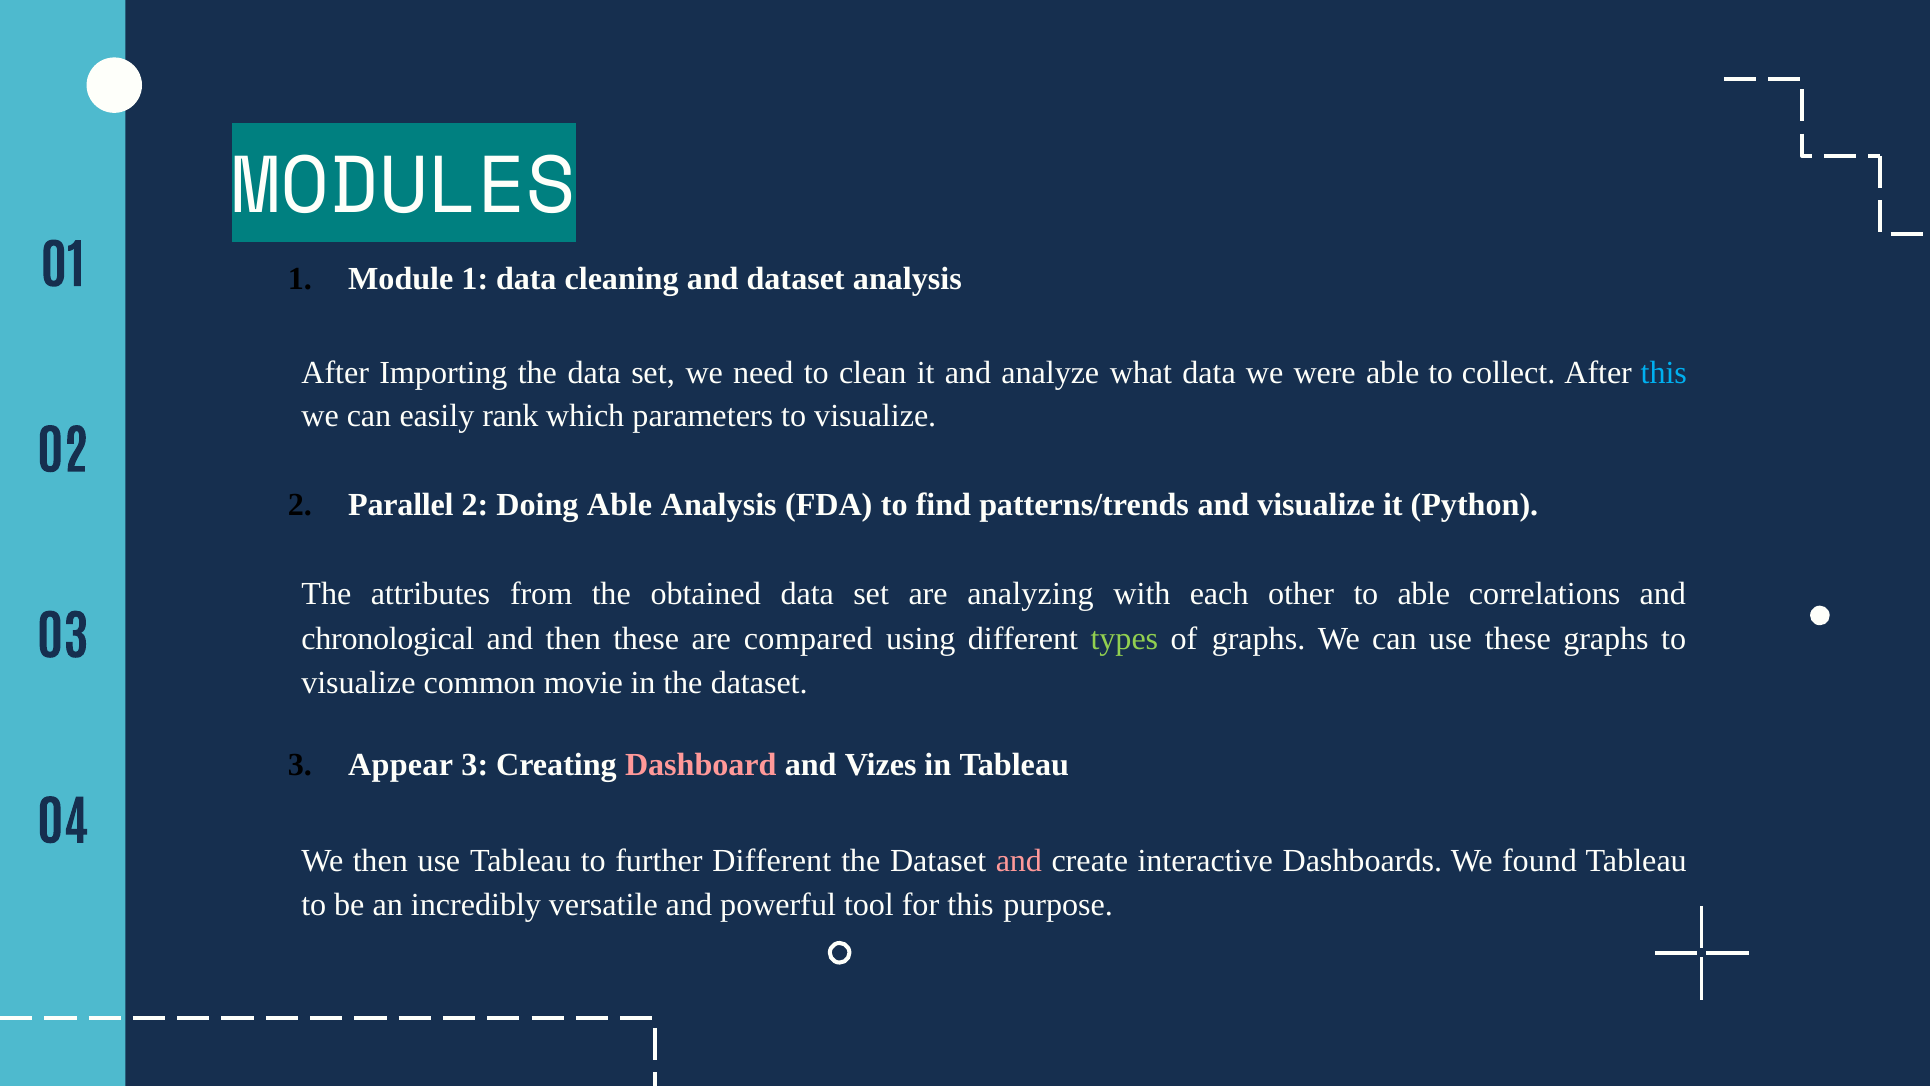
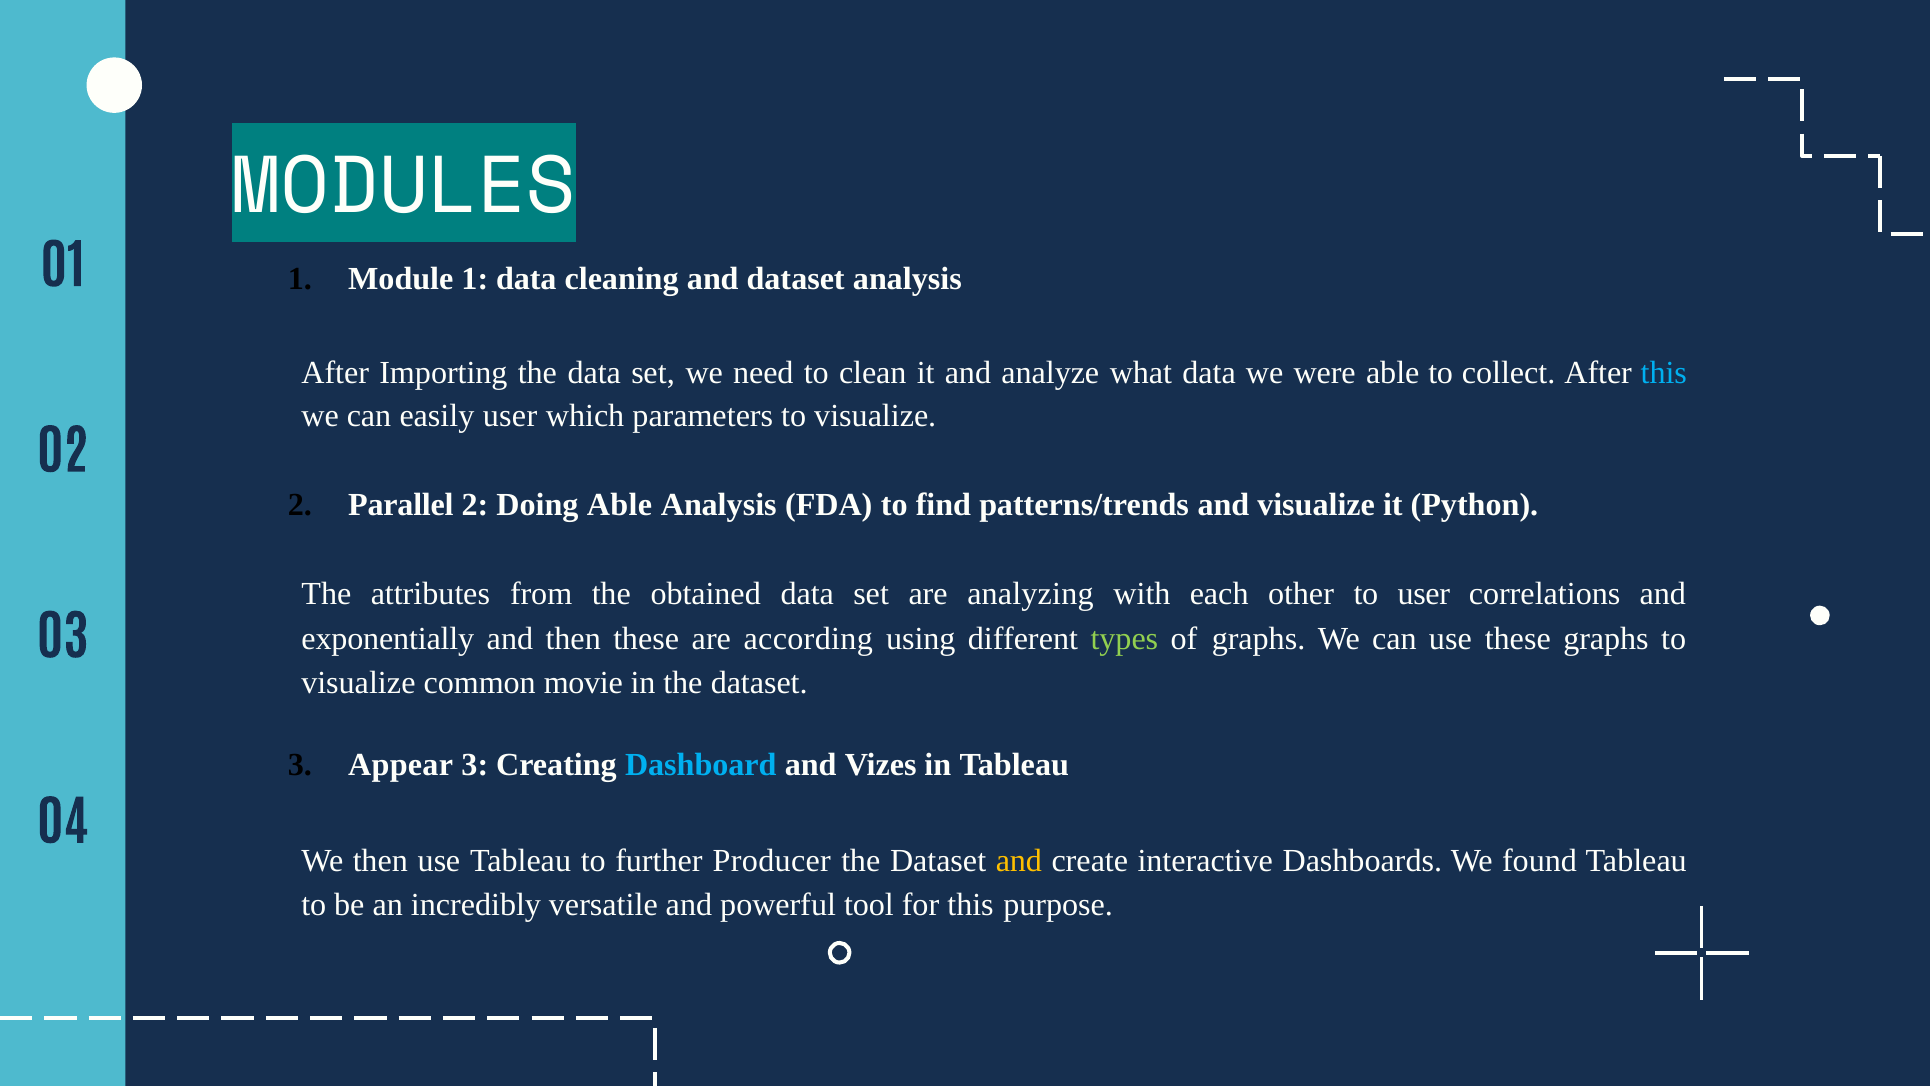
easily rank: rank -> user
to able: able -> user
chronological: chronological -> exponentially
compared: compared -> according
Dashboard colour: pink -> light blue
further Different: Different -> Producer
and at (1019, 861) colour: pink -> yellow
